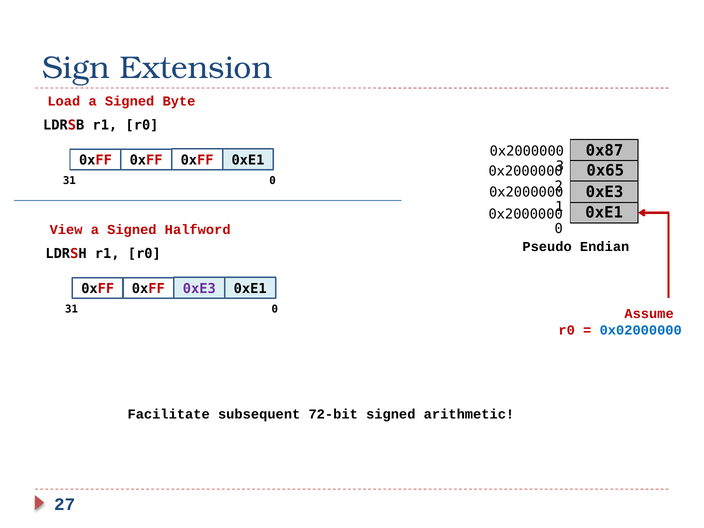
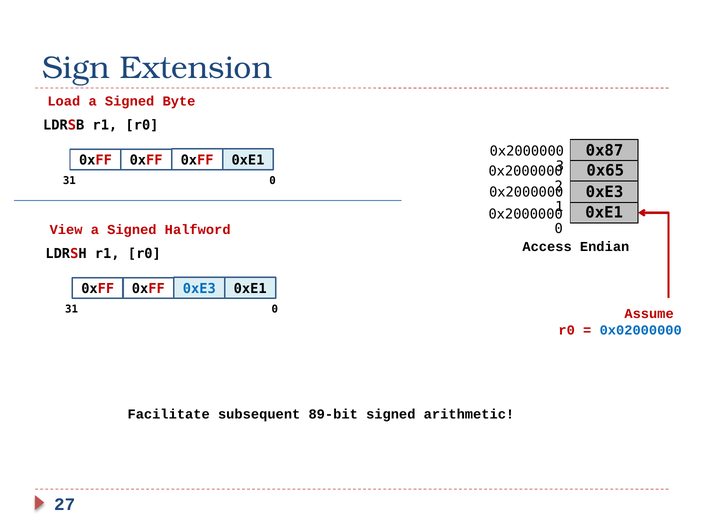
Pseudo: Pseudo -> Access
0xE3 at (199, 289) colour: purple -> blue
72-bit: 72-bit -> 89-bit
